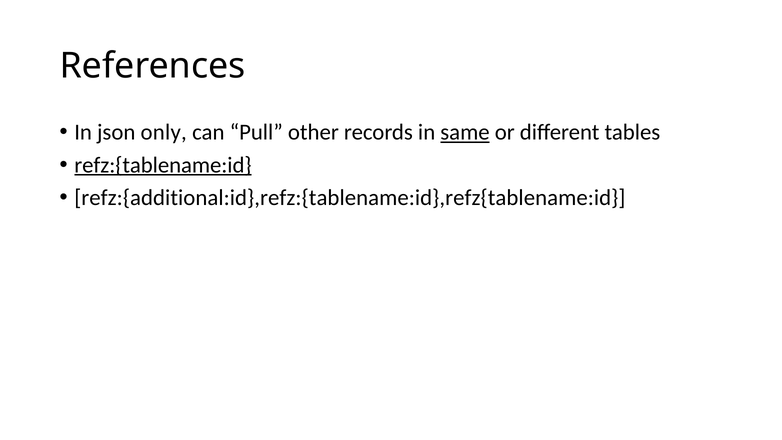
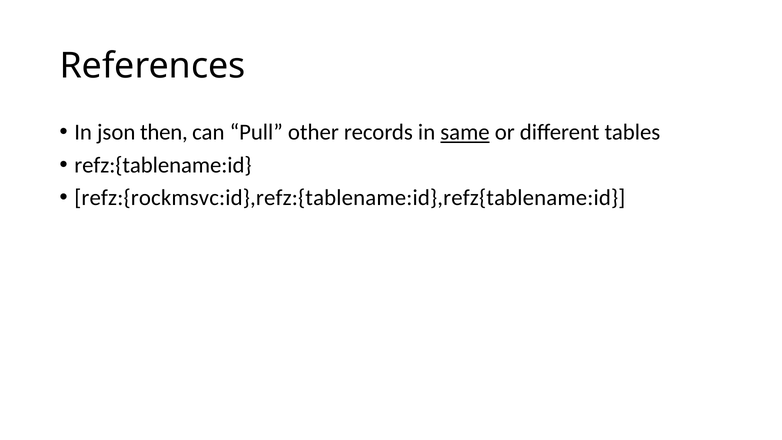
only: only -> then
refz:{tablename:id underline: present -> none
refz:{additional:id},refz:{tablename:id},refz{tablename:id: refz:{additional:id},refz:{tablename:id},refz{tablename:id -> refz:{rockmsvc:id},refz:{tablename:id},refz{tablename:id
